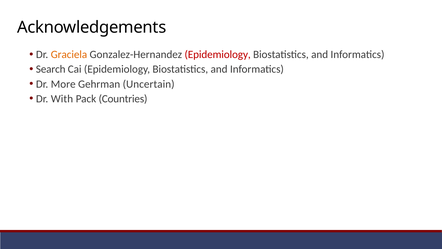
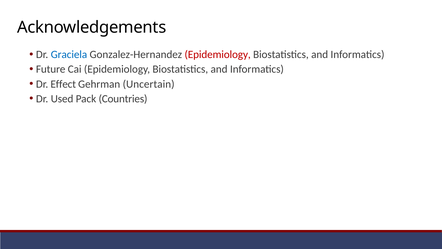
Graciela colour: orange -> blue
Search: Search -> Future
More: More -> Effect
With: With -> Used
